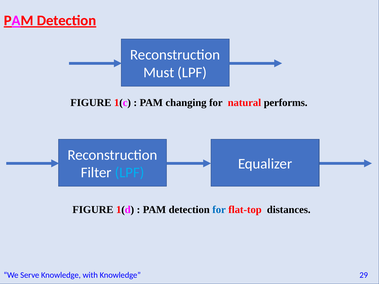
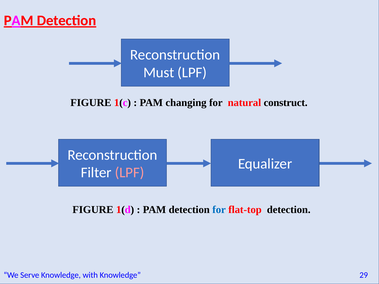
performs: performs -> construct
LPF at (130, 173) colour: light blue -> pink
flat-top distances: distances -> detection
